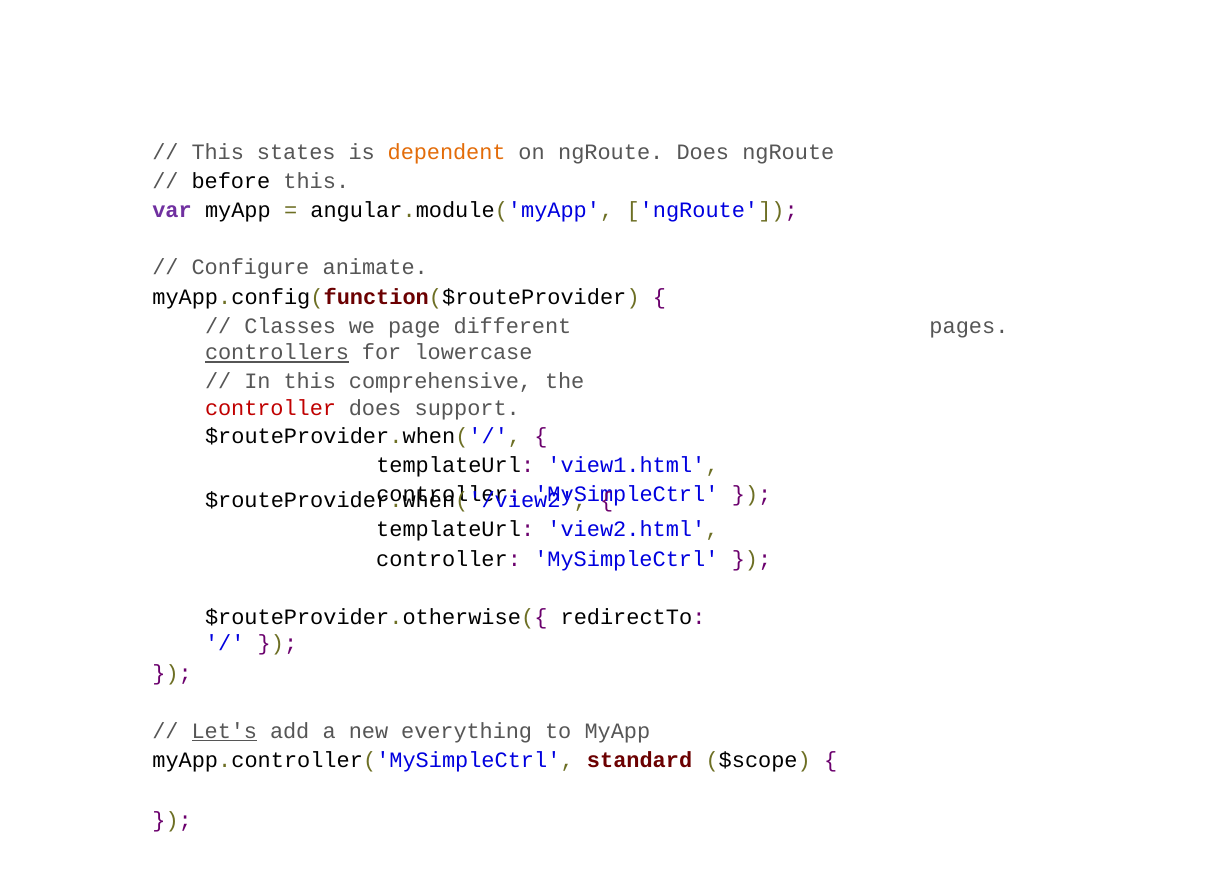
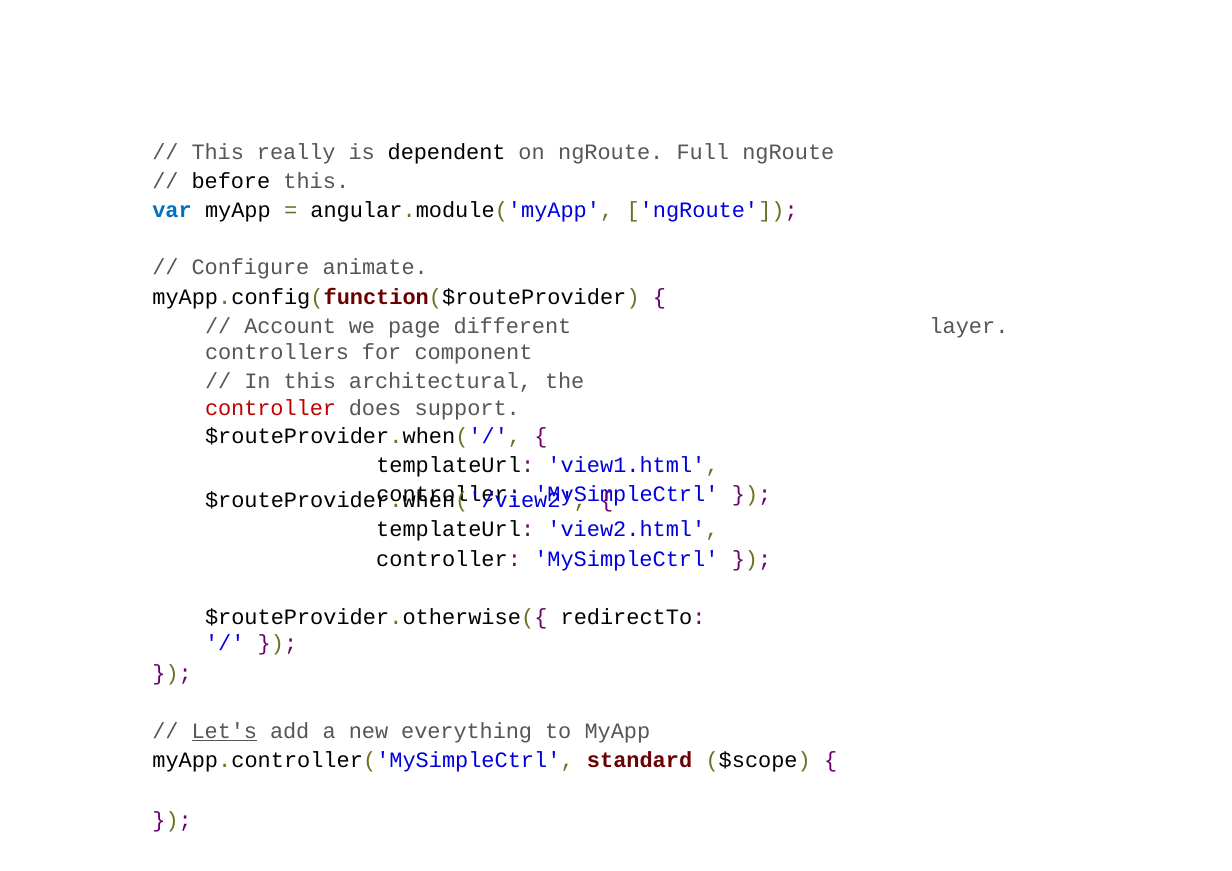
states: states -> really
dependent colour: orange -> black
ngRoute Does: Does -> Full
var colour: purple -> blue
Classes: Classes -> Account
pages: pages -> layer
controllers underline: present -> none
lowercase: lowercase -> component
comprehensive: comprehensive -> architectural
